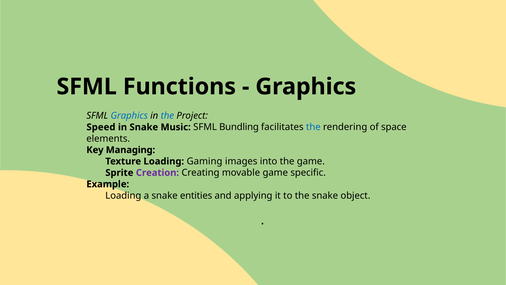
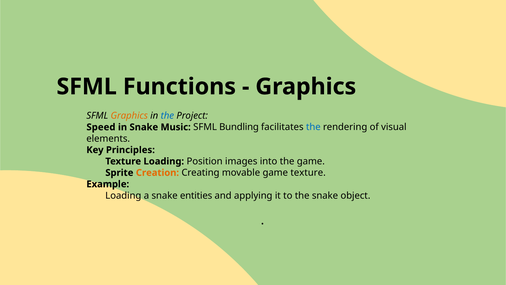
Graphics at (129, 116) colour: blue -> orange
space: space -> visual
Managing: Managing -> Principles
Gaming: Gaming -> Position
Creation colour: purple -> orange
game specific: specific -> texture
